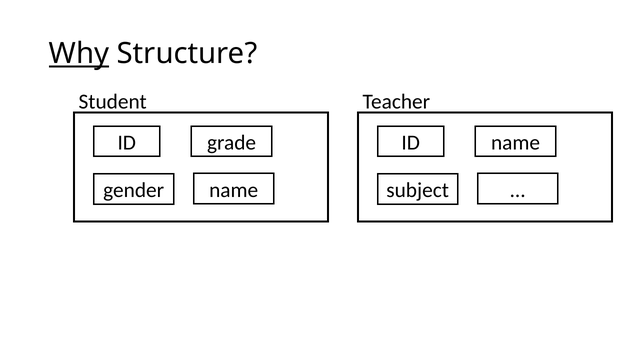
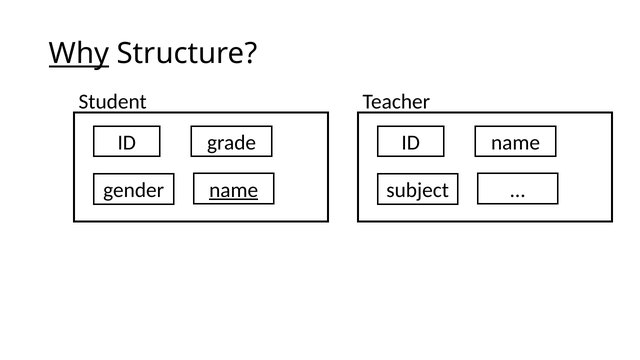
name at (234, 190) underline: none -> present
